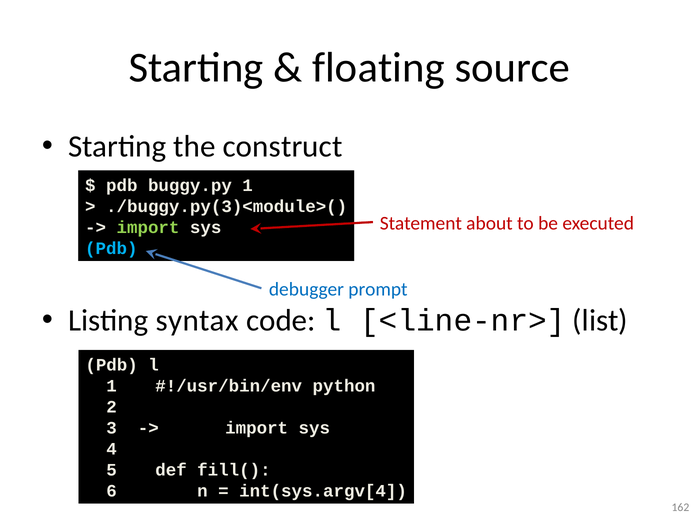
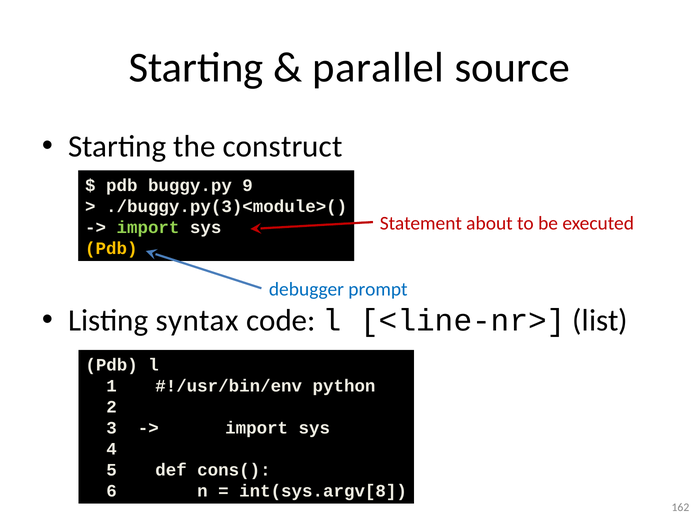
floating: floating -> parallel
buggy.py 1: 1 -> 9
Pdb at (111, 248) colour: light blue -> yellow
fill(: fill( -> cons(
int(sys.argv[4: int(sys.argv[4 -> int(sys.argv[8
